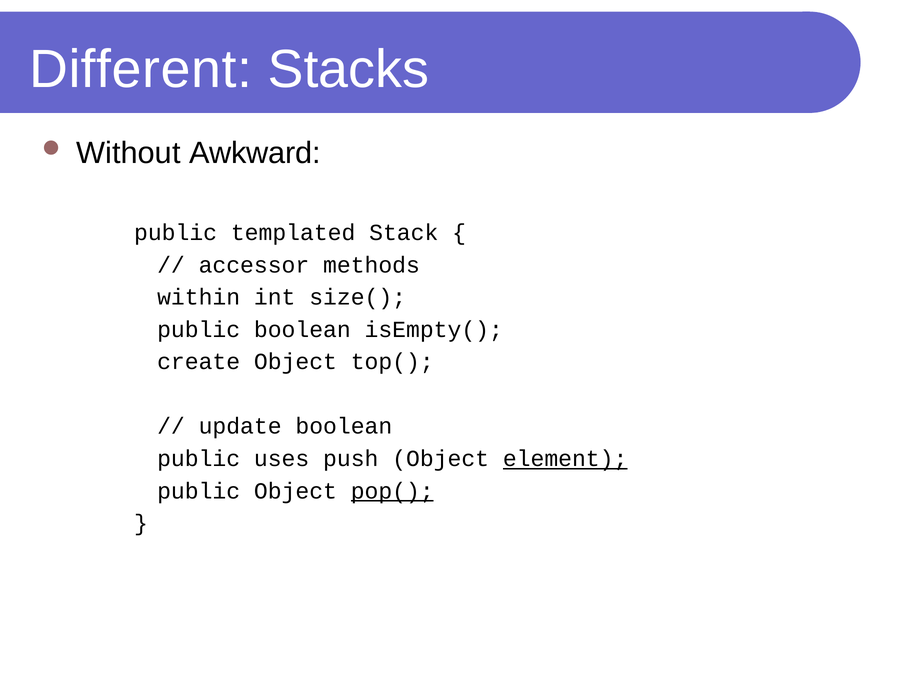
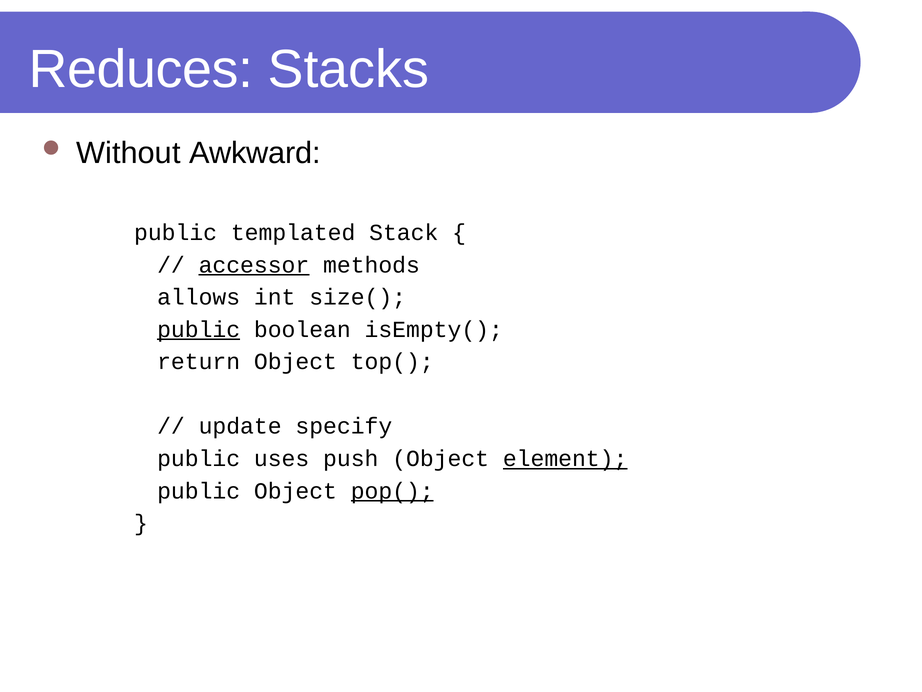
Different: Different -> Reduces
accessor underline: none -> present
within: within -> allows
public at (199, 329) underline: none -> present
create: create -> return
update boolean: boolean -> specify
